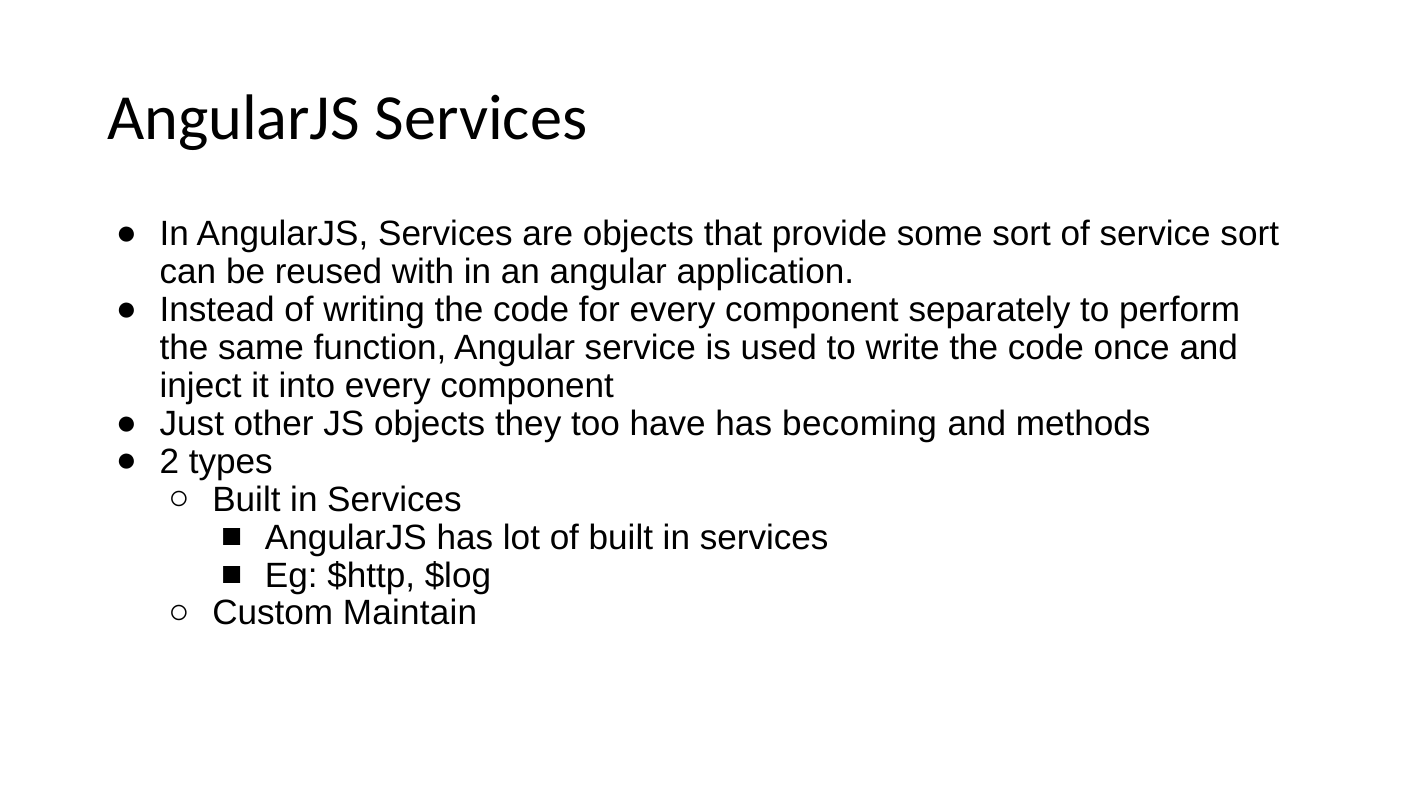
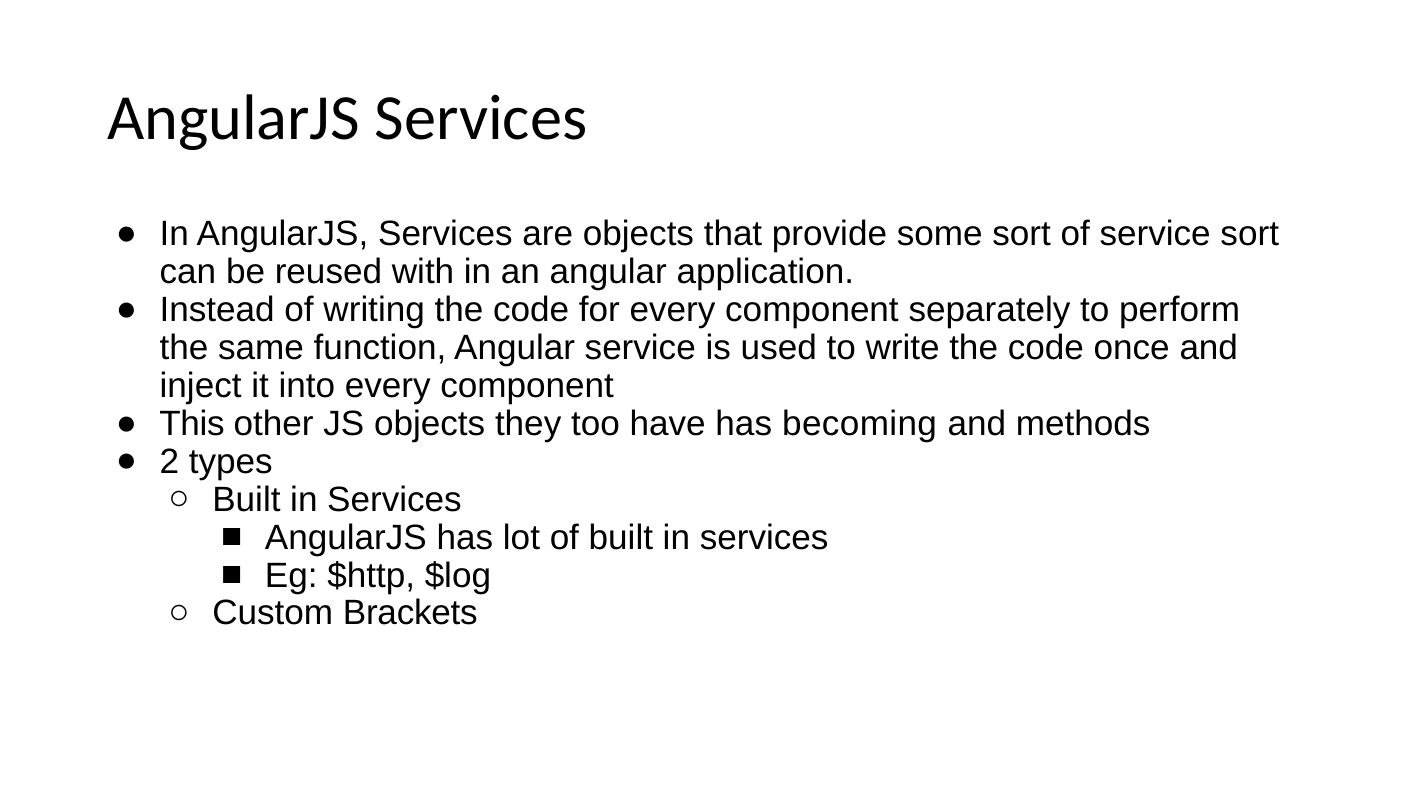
Just: Just -> This
Maintain: Maintain -> Brackets
